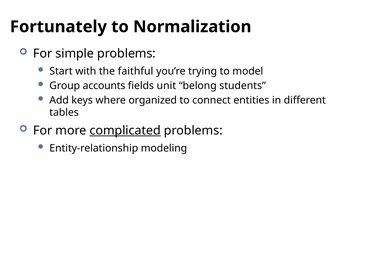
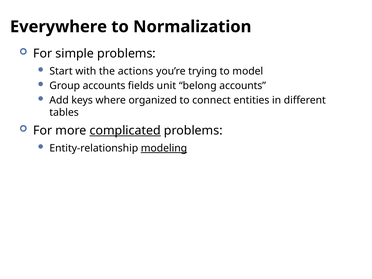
Fortunately: Fortunately -> Everywhere
faithful: faithful -> actions
belong students: students -> accounts
modeling underline: none -> present
